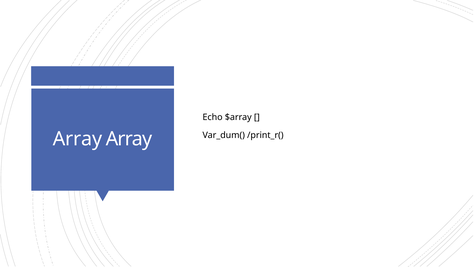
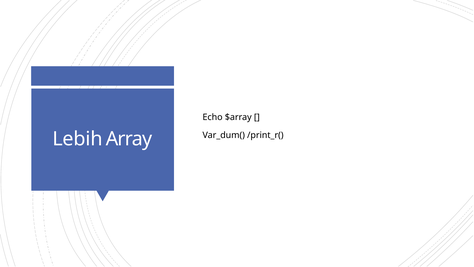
Array at (77, 139): Array -> Lebih
